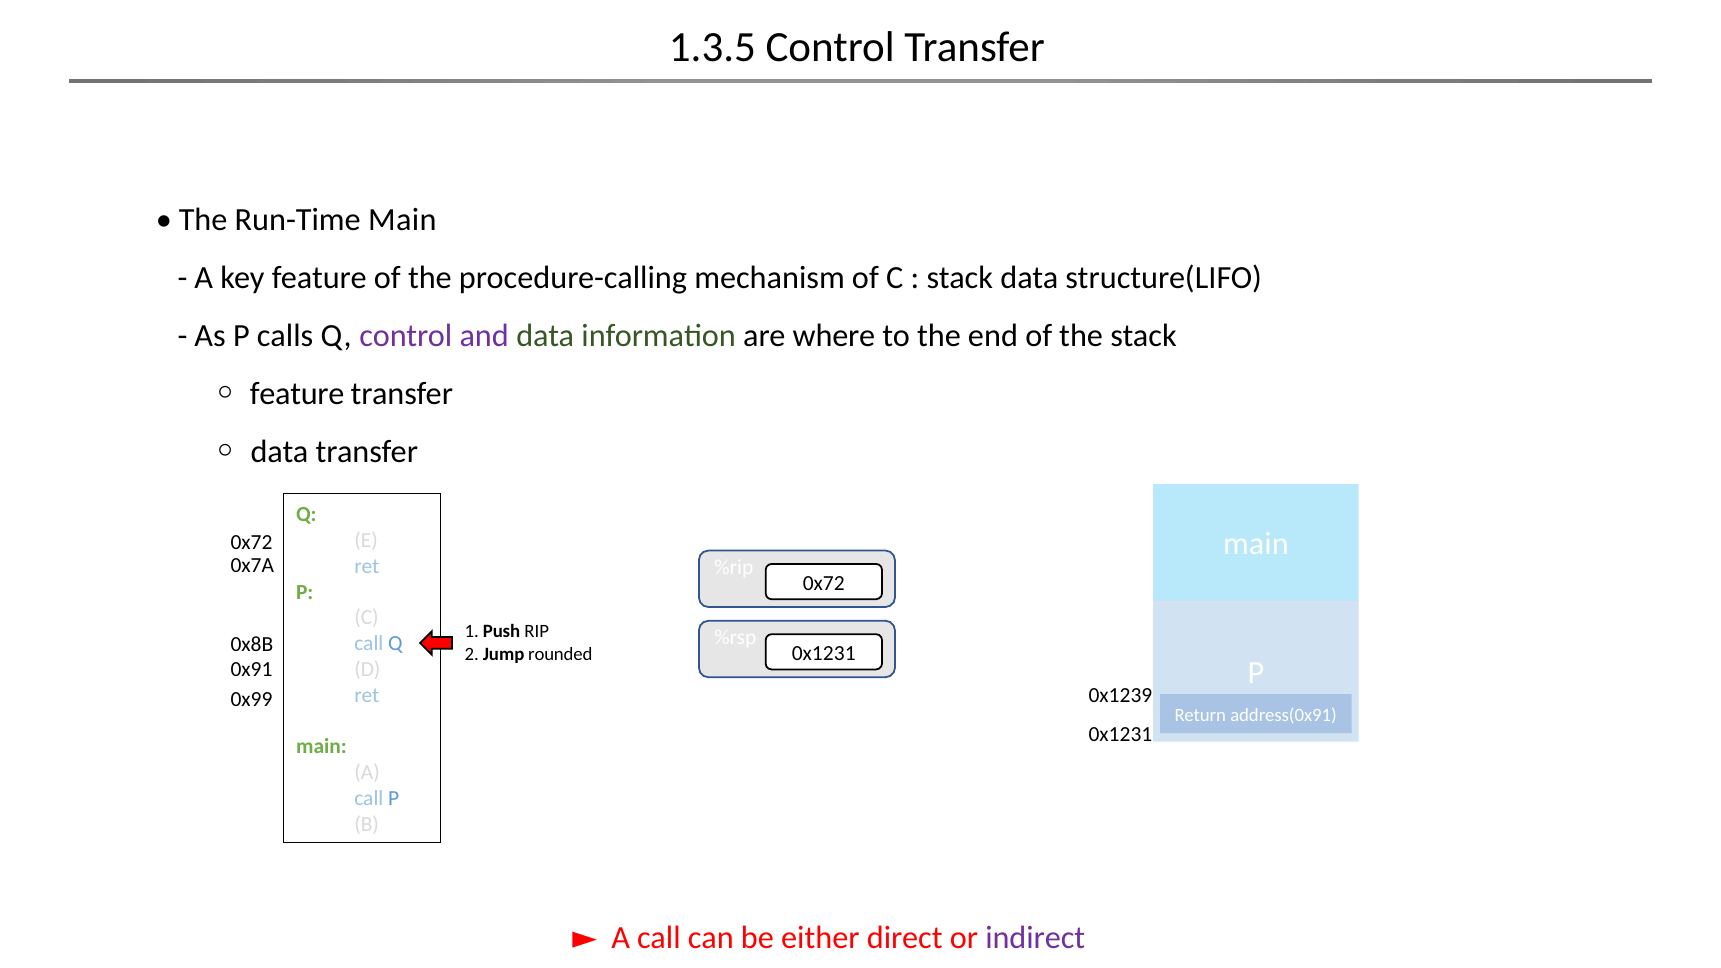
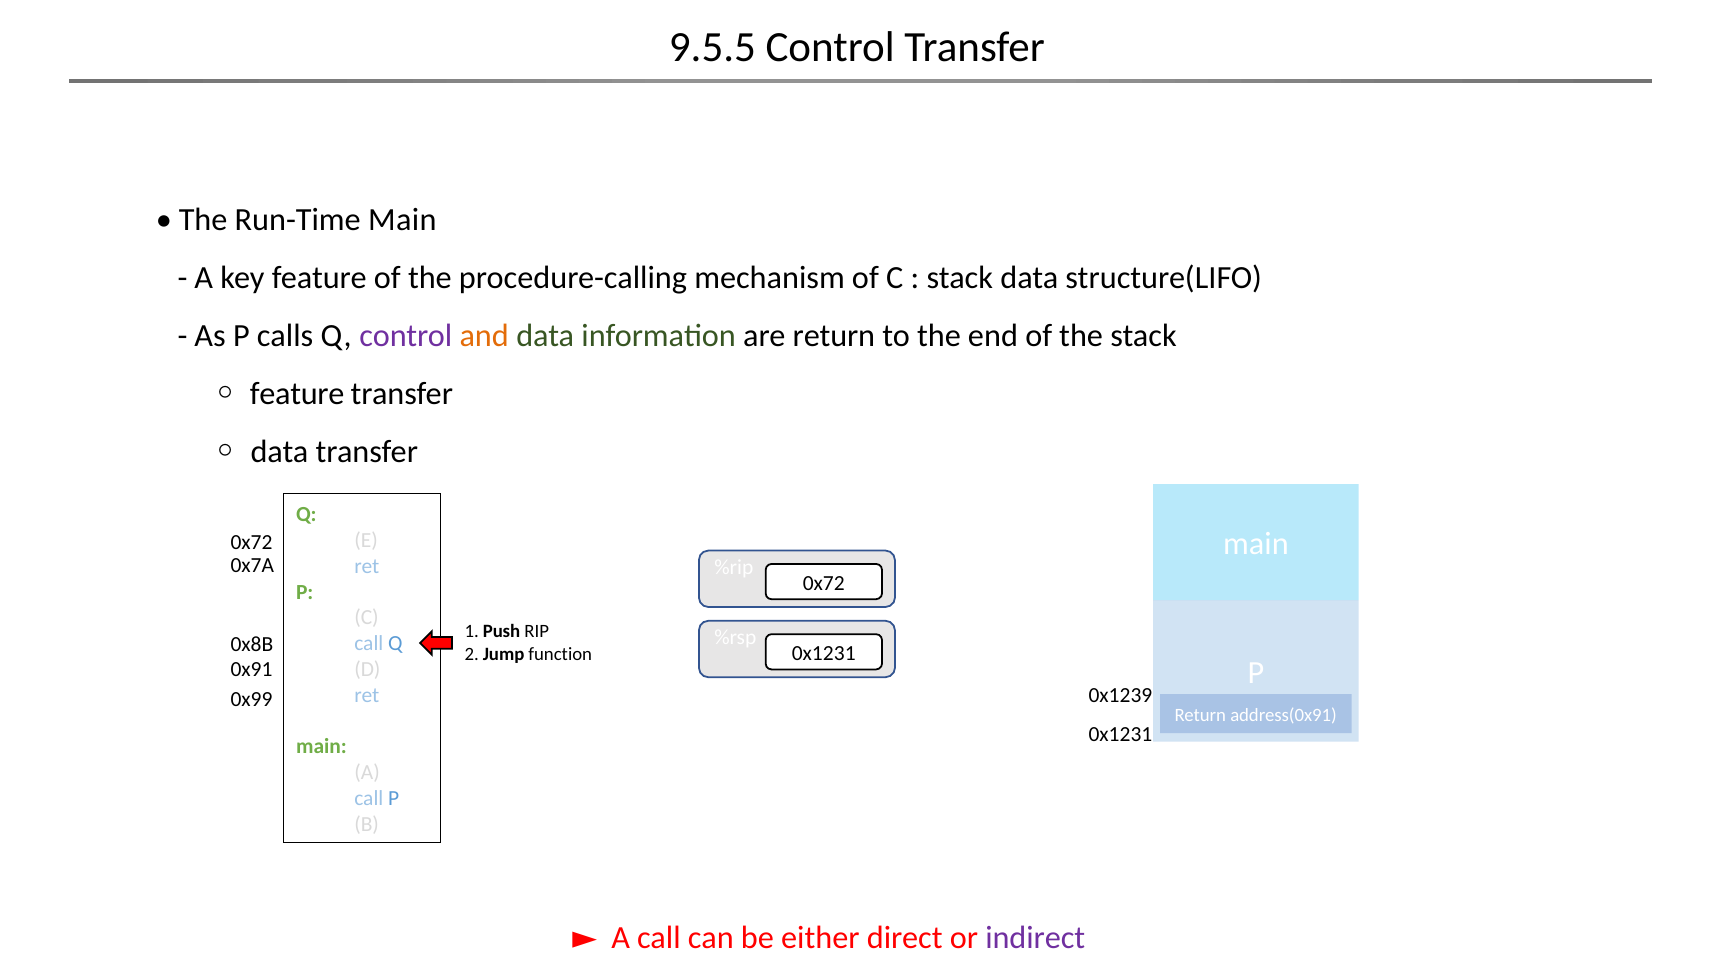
1.3.5: 1.3.5 -> 9.5.5
and colour: purple -> orange
are where: where -> return
rounded: rounded -> function
